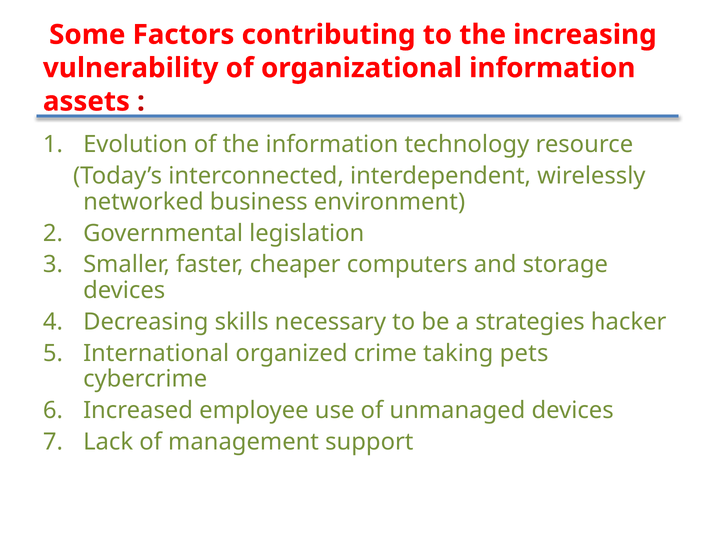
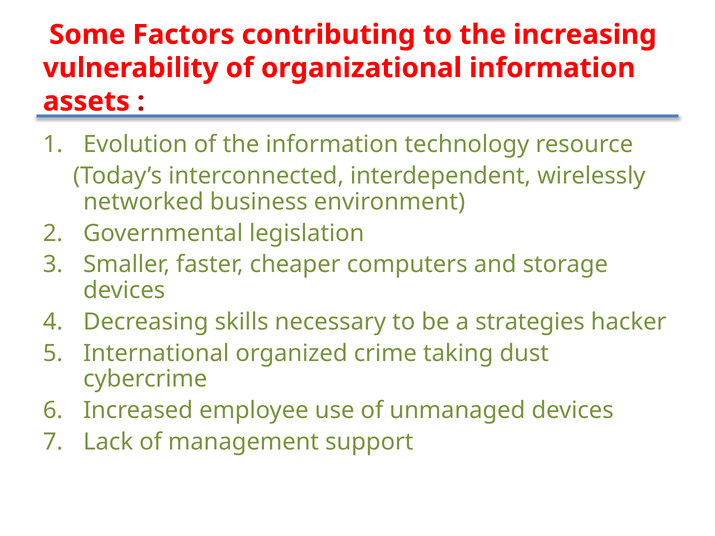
pets: pets -> dust
